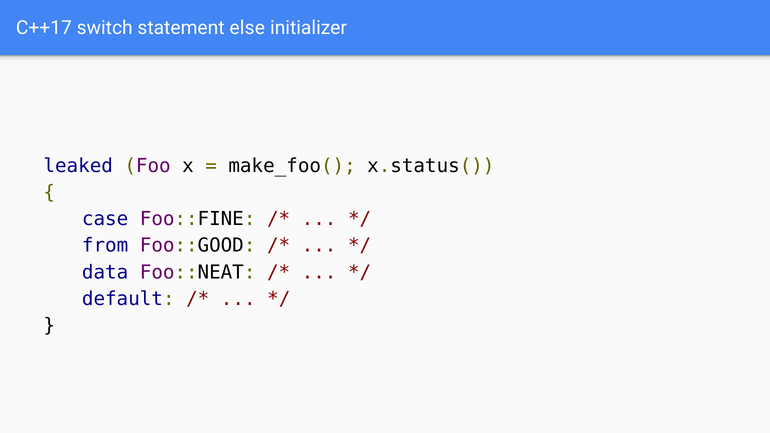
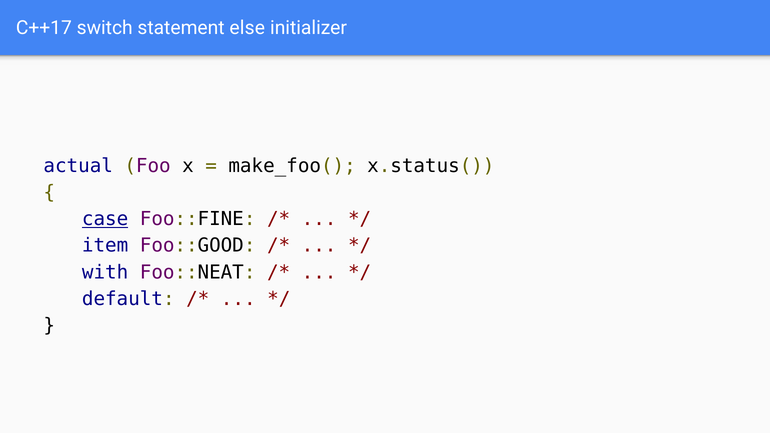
leaked: leaked -> actual
case underline: none -> present
from: from -> item
data: data -> with
